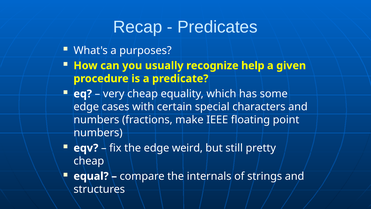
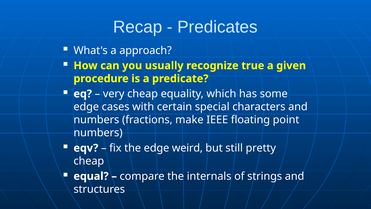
purposes: purposes -> approach
help: help -> true
